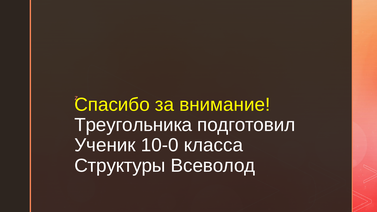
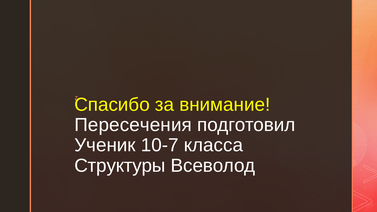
Треугольника: Треугольника -> Пересечения
10-0: 10-0 -> 10-7
